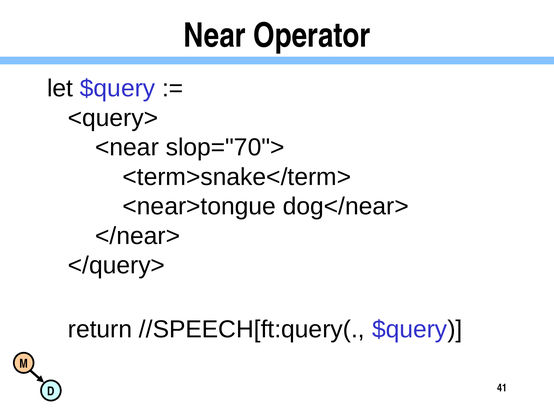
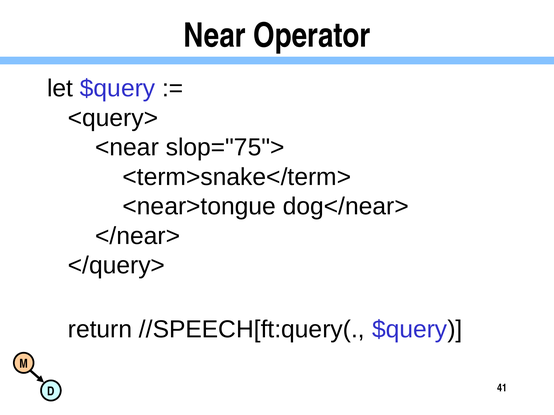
slop="70">: slop="70"> -> slop="75">
